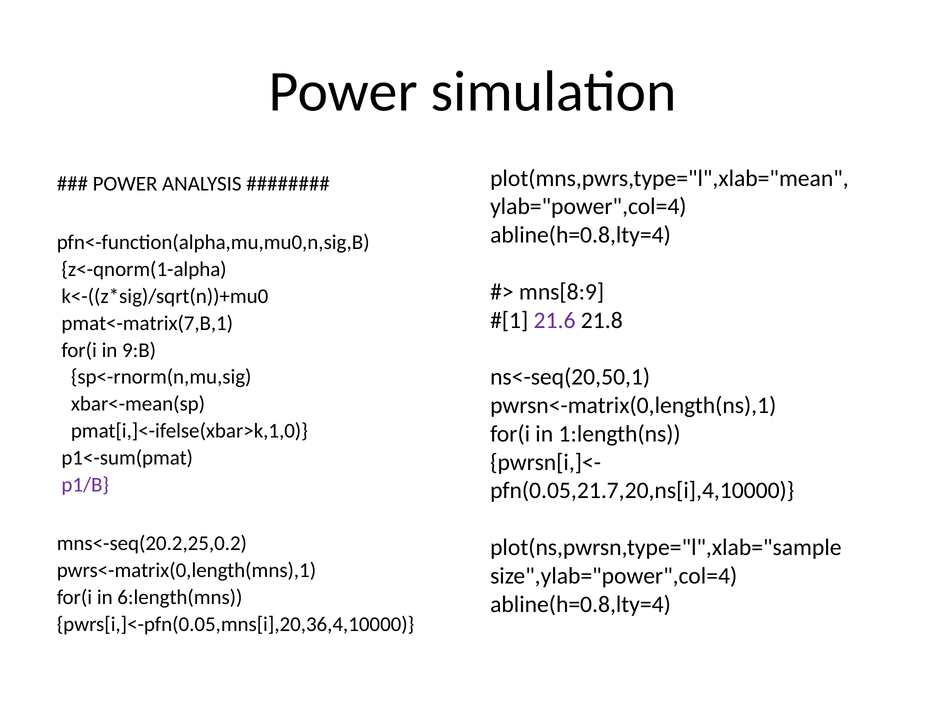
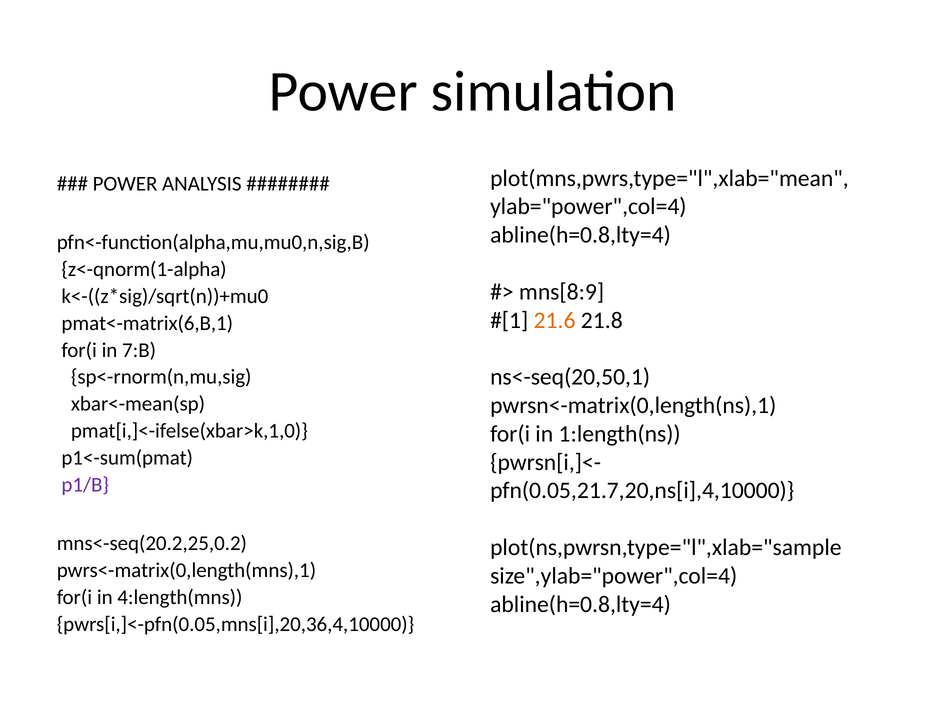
21.6 colour: purple -> orange
pmat<-matrix(7,B,1: pmat<-matrix(7,B,1 -> pmat<-matrix(6,B,1
9:B: 9:B -> 7:B
6:length(mns: 6:length(mns -> 4:length(mns
